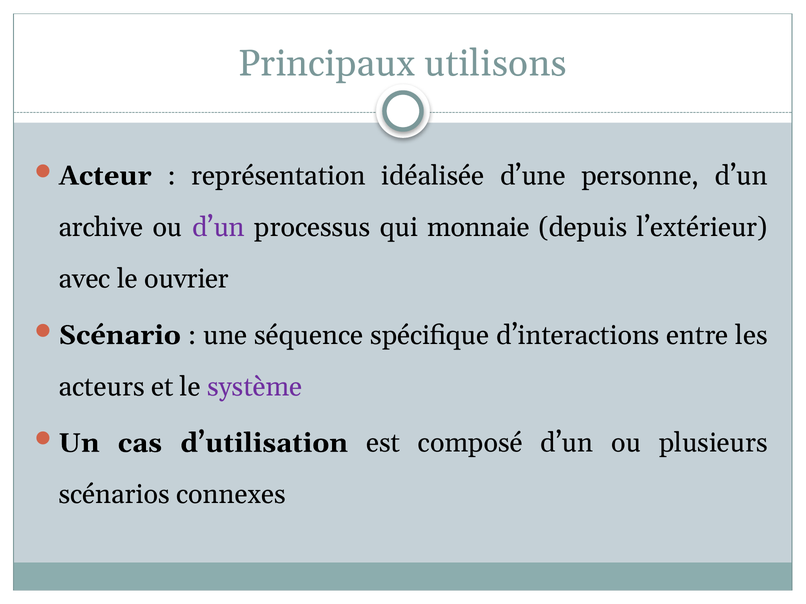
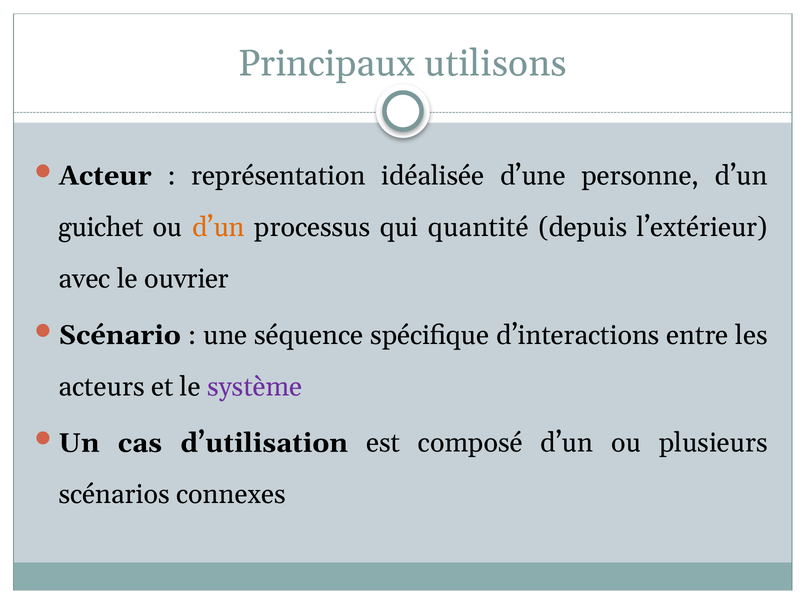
archive: archive -> guichet
d’un at (218, 227) colour: purple -> orange
monnaie: monnaie -> quantité
